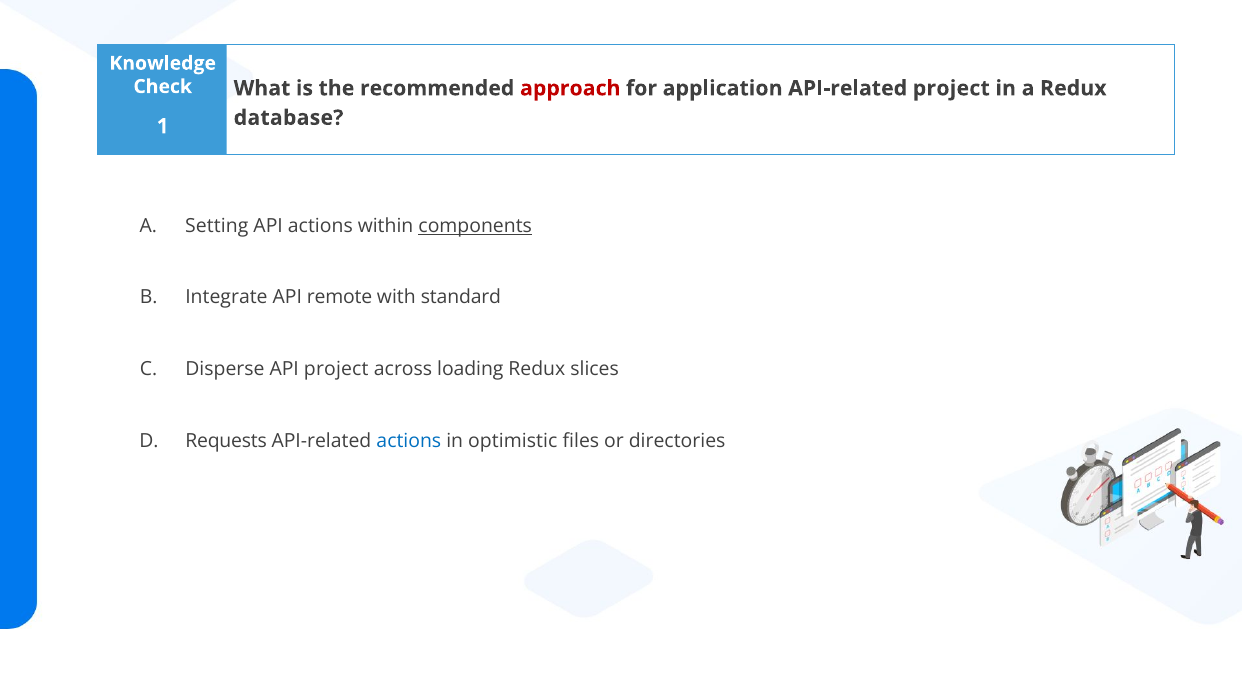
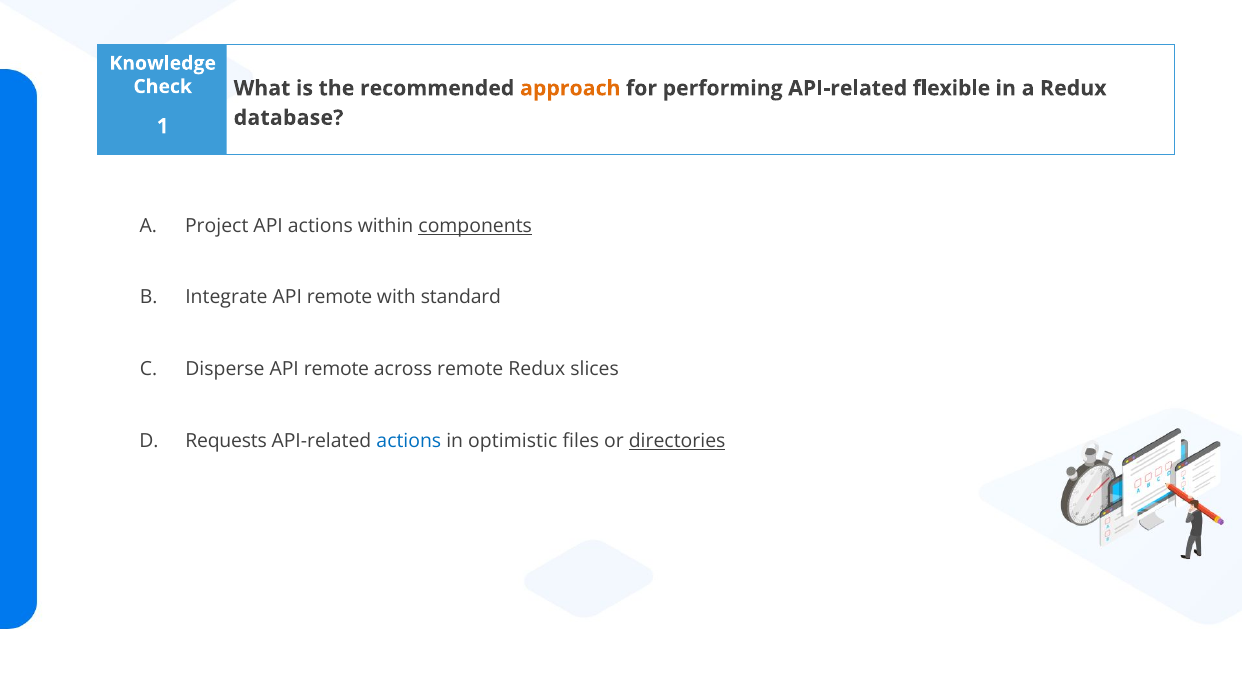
approach colour: red -> orange
application: application -> performing
API-related project: project -> flexible
Setting: Setting -> Project
Disperse API project: project -> remote
across loading: loading -> remote
directories underline: none -> present
